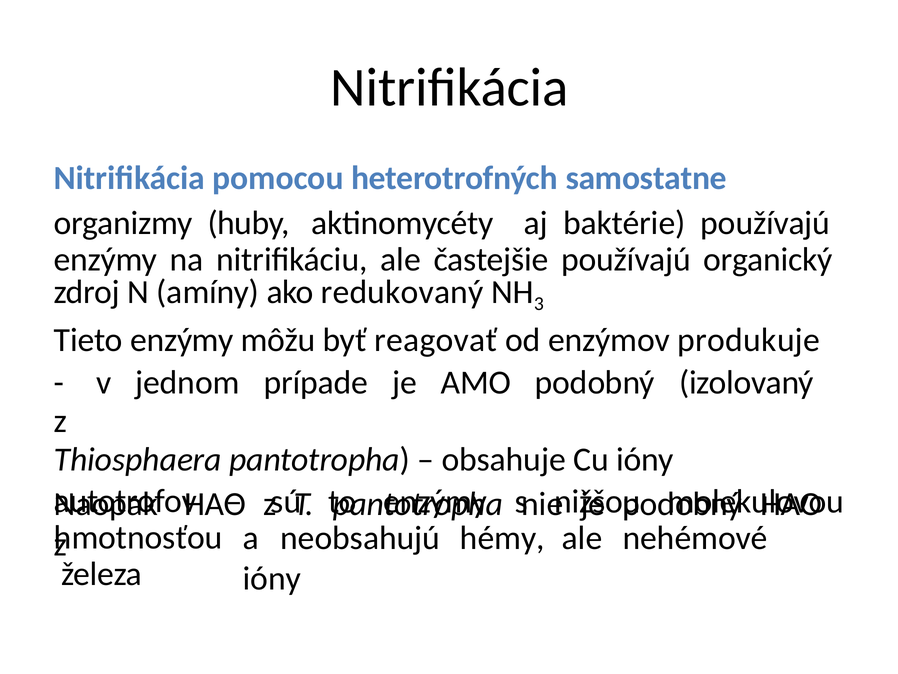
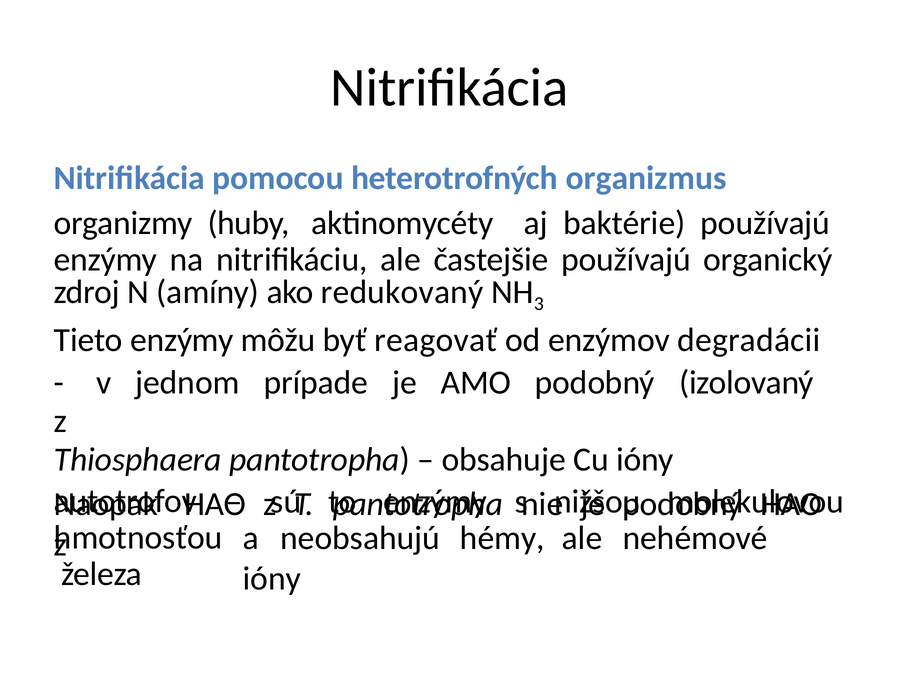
samostatne: samostatne -> organizmus
produkuje: produkuje -> degradácii
